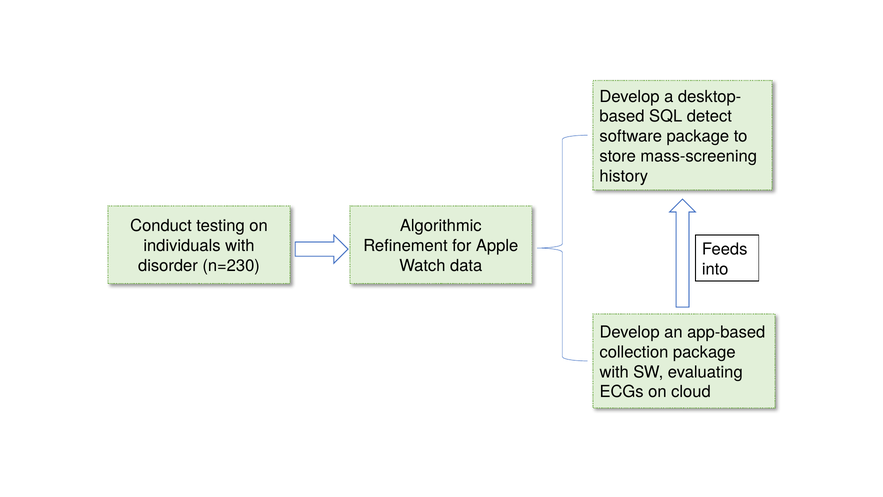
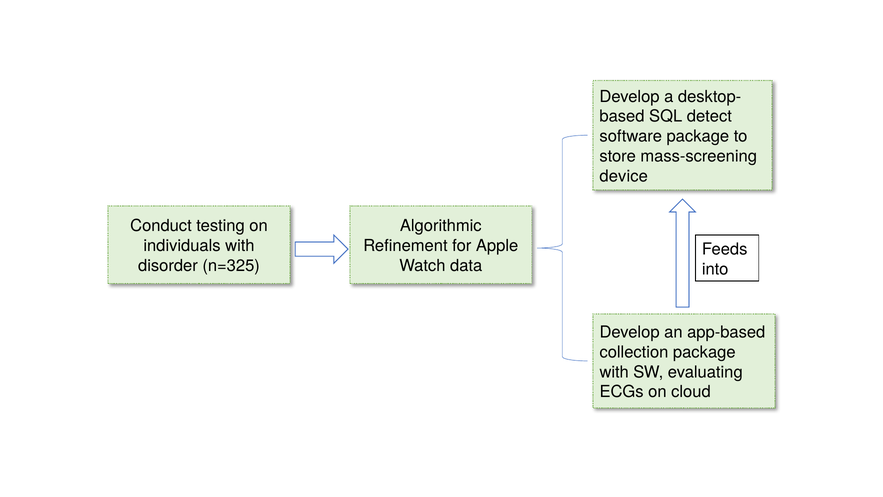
history: history -> device
n=230: n=230 -> n=325
